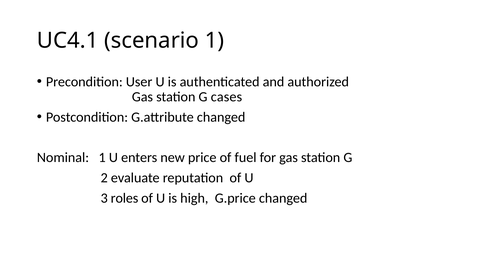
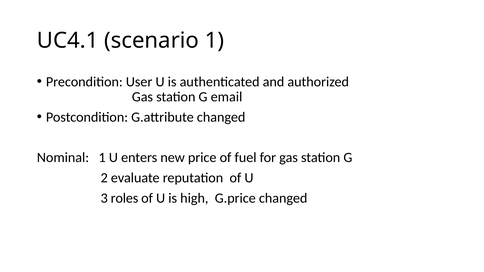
cases: cases -> email
